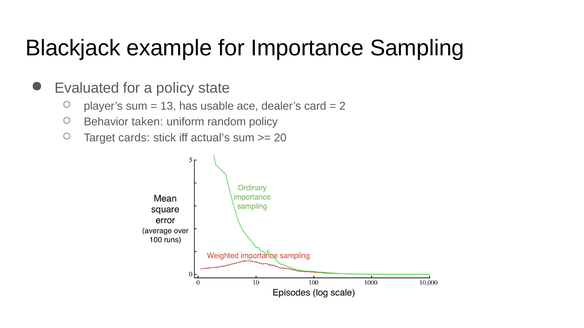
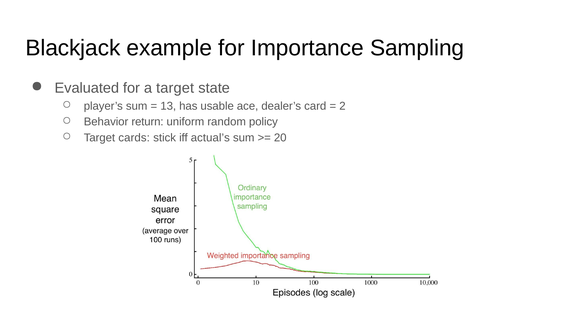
a policy: policy -> target
taken: taken -> return
